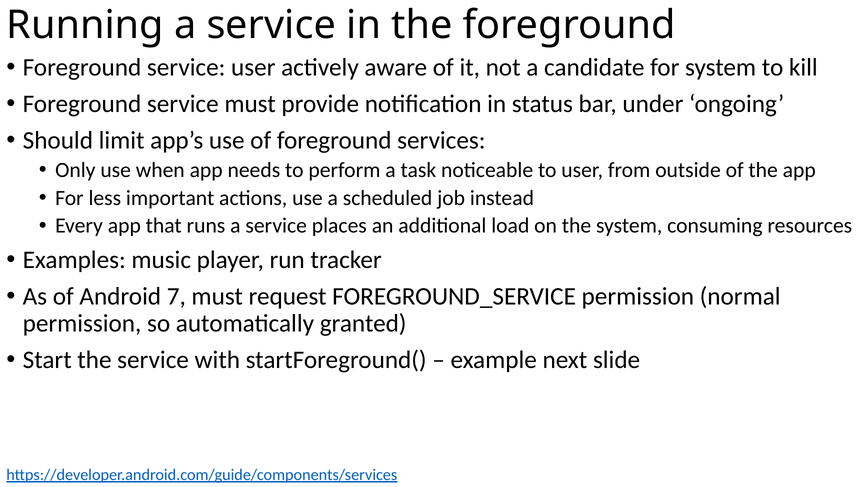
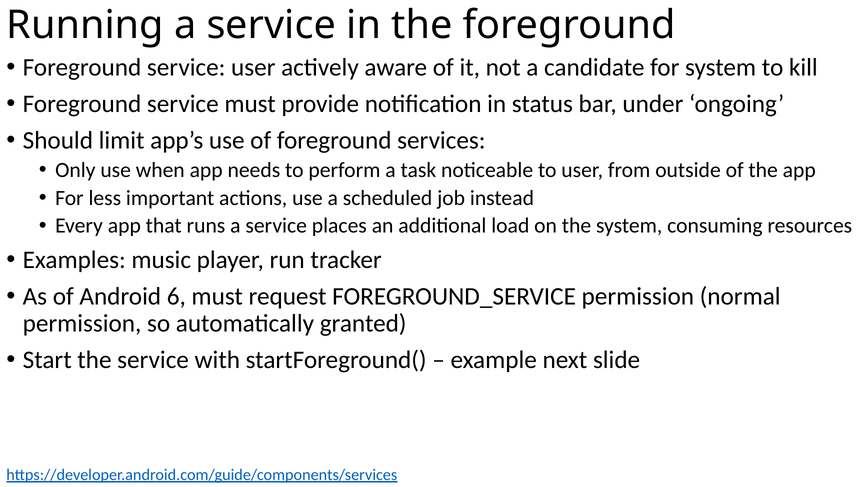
7: 7 -> 6
